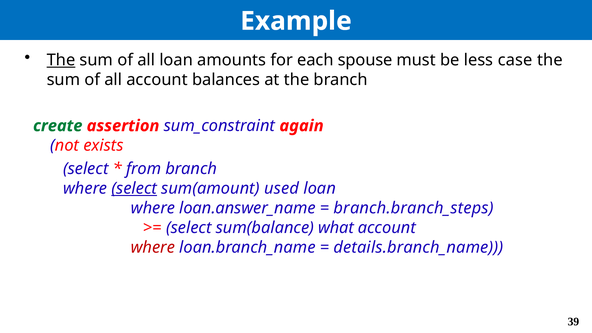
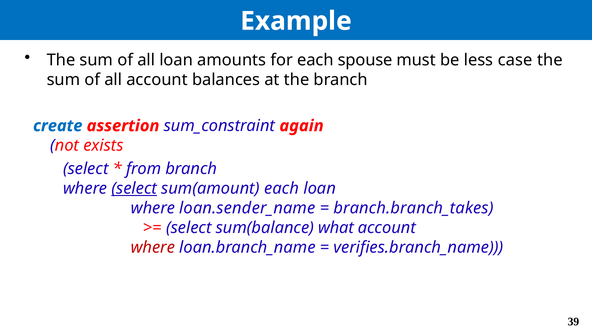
The at (61, 60) underline: present -> none
create colour: green -> blue
sum(amount used: used -> each
loan.answer_name: loan.answer_name -> loan.sender_name
branch.branch_steps: branch.branch_steps -> branch.branch_takes
details.branch_name: details.branch_name -> verifies.branch_name
